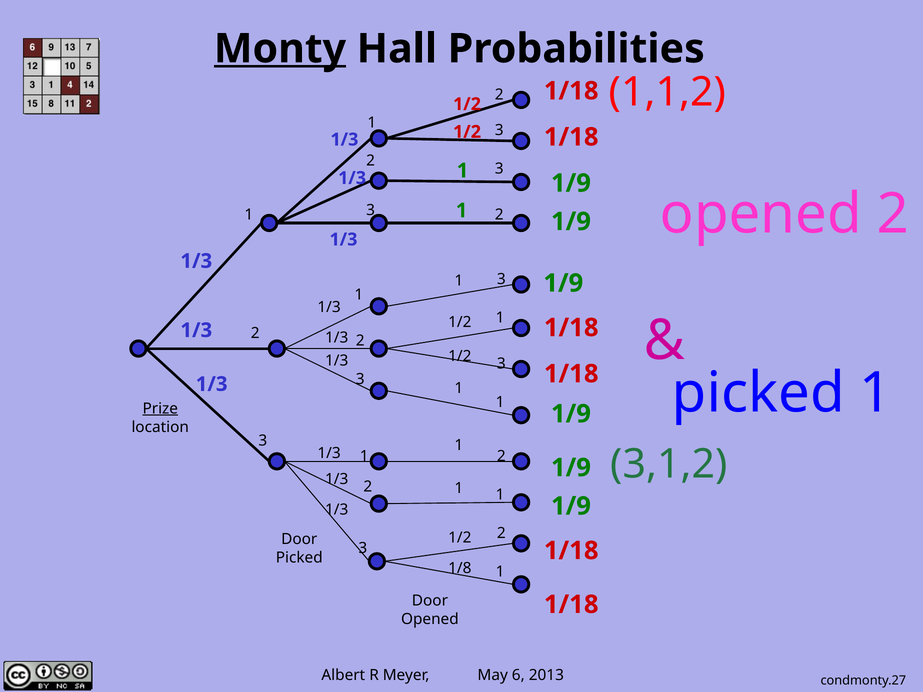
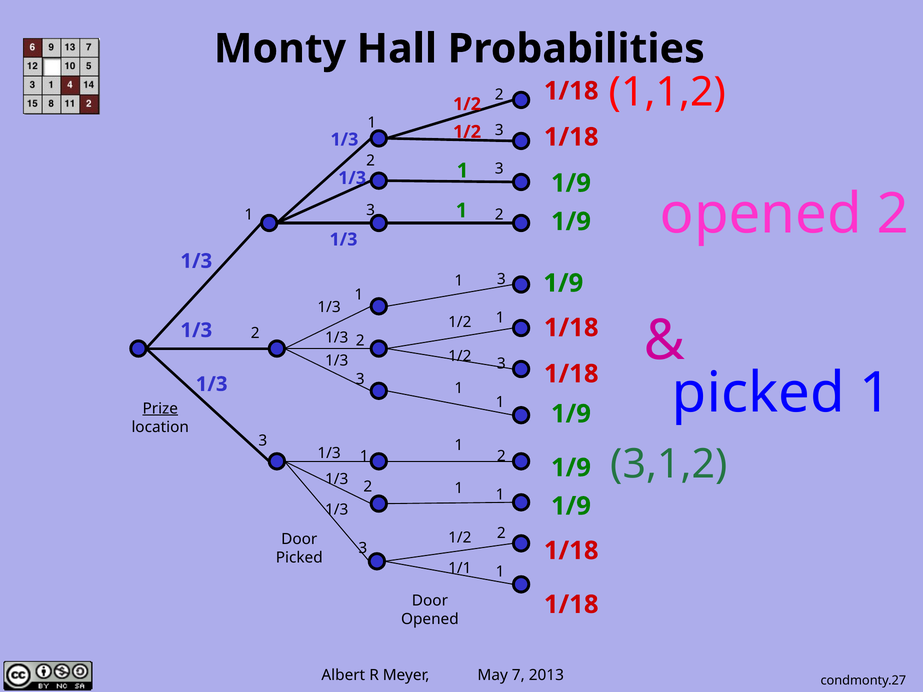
Monty underline: present -> none
1/8: 1/8 -> 1/1
6: 6 -> 7
